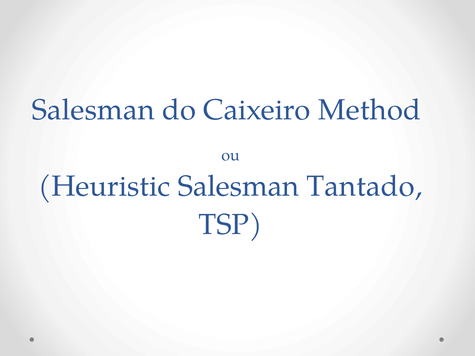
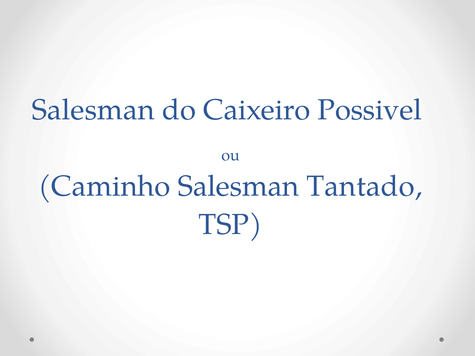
Method: Method -> Possivel
Heuristic: Heuristic -> Caminho
